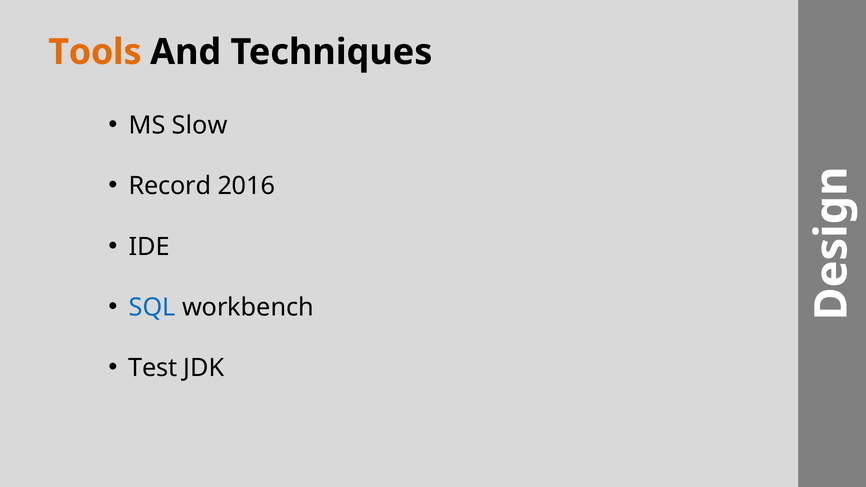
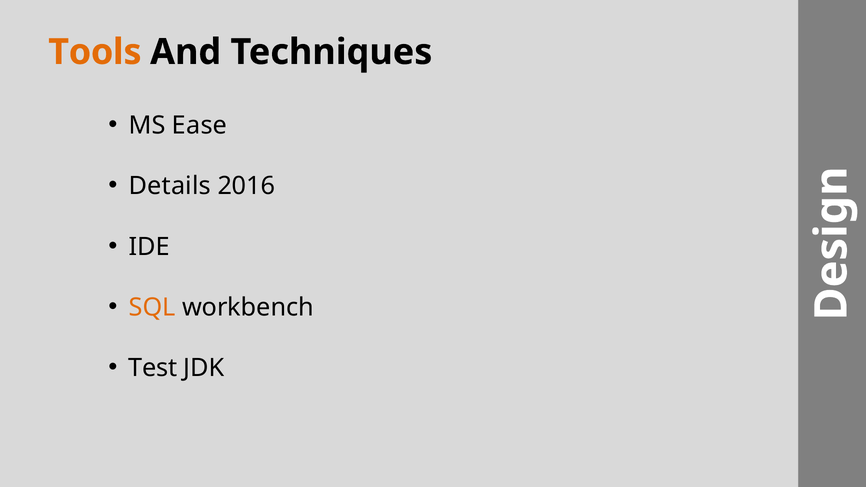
Slow: Slow -> Ease
Record: Record -> Details
SQL colour: blue -> orange
